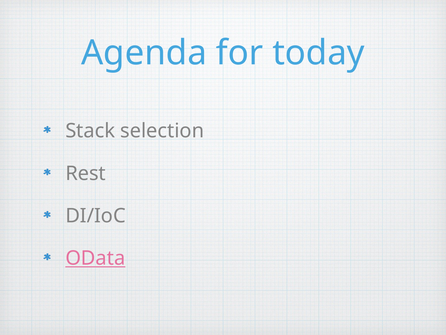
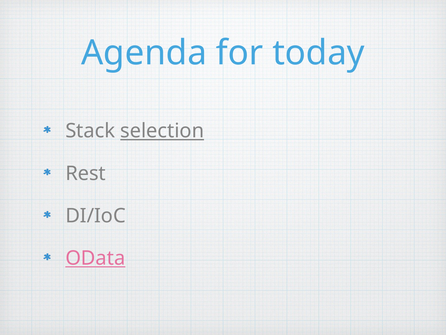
selection underline: none -> present
